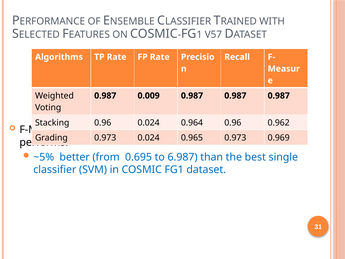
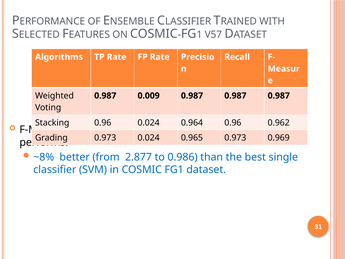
~5%: ~5% -> ~8%
0.695: 0.695 -> 2.877
6.987: 6.987 -> 0.986
